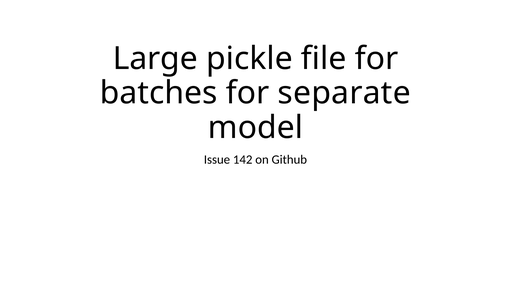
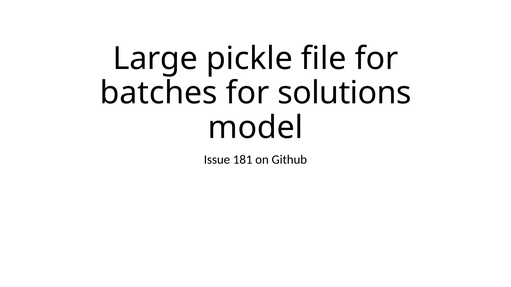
separate: separate -> solutions
142: 142 -> 181
